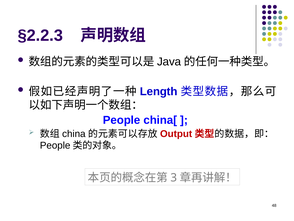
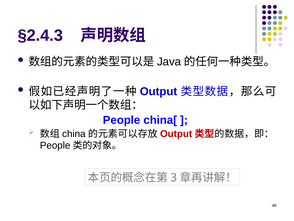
§2.2.3: §2.2.3 -> §2.4.3
Length at (159, 91): Length -> Output
